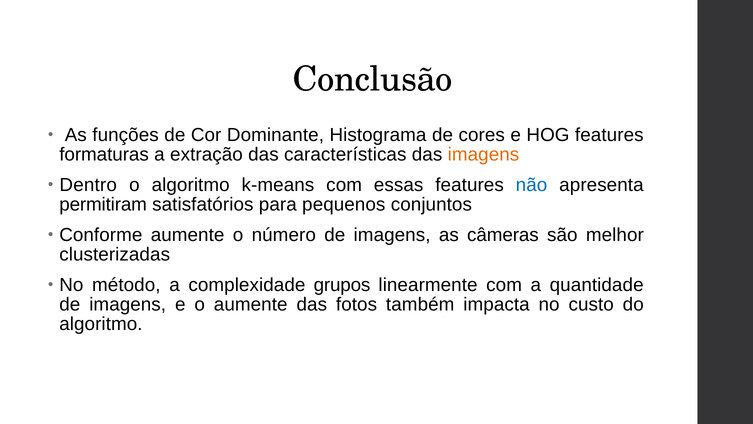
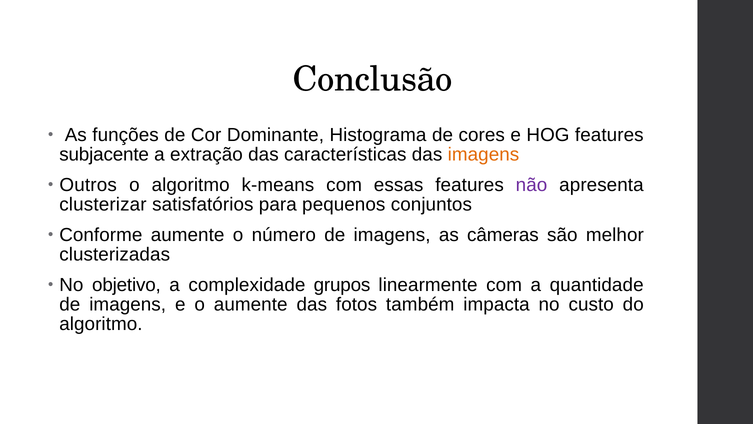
formaturas: formaturas -> subjacente
Dentro: Dentro -> Outros
não colour: blue -> purple
permitiram: permitiram -> clusterizar
método: método -> objetivo
